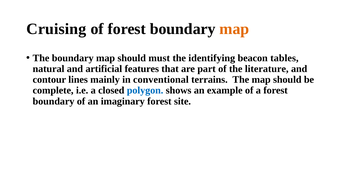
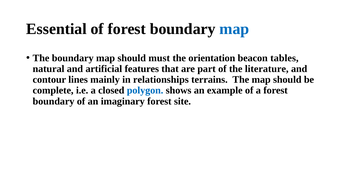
Cruising: Cruising -> Essential
map at (234, 29) colour: orange -> blue
identifying: identifying -> orientation
conventional: conventional -> relationships
